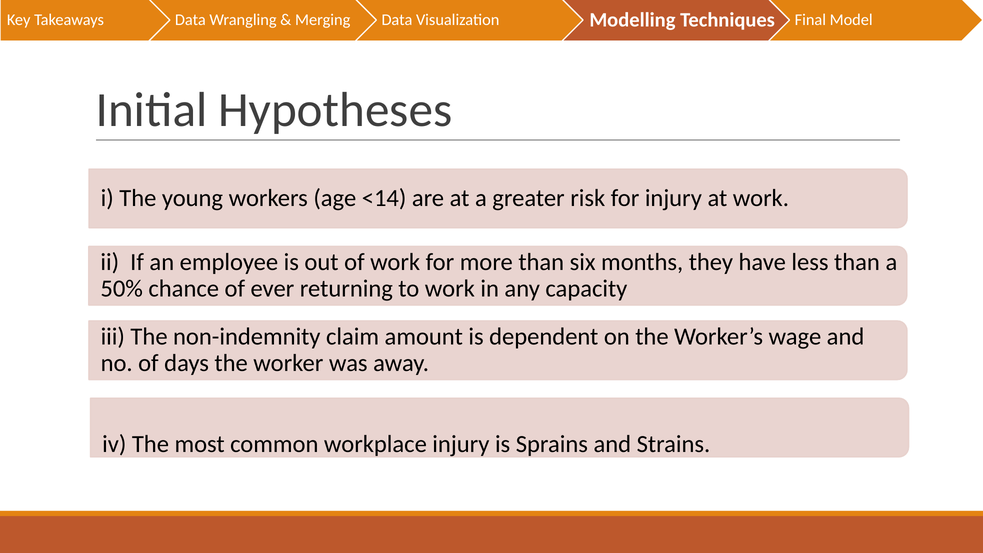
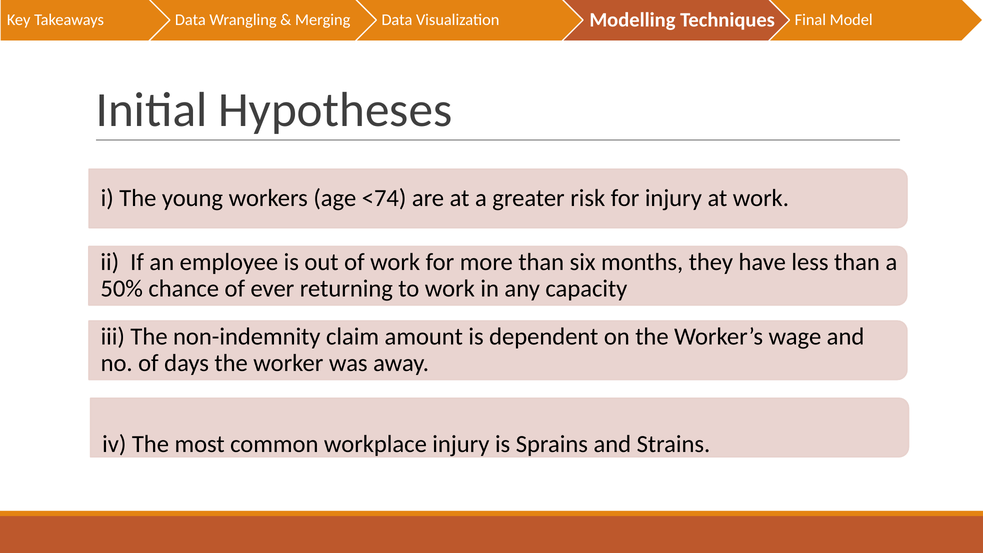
<14: <14 -> <74
